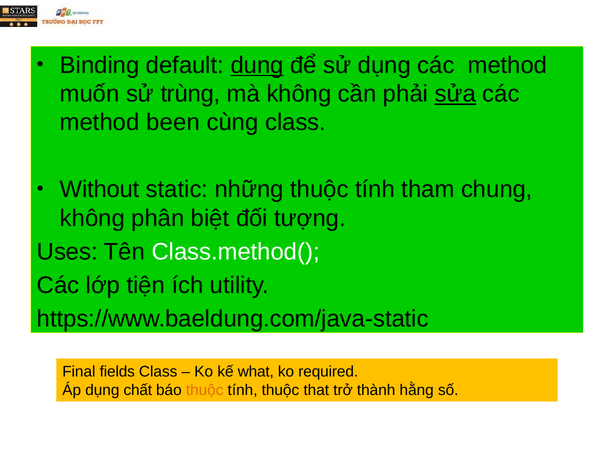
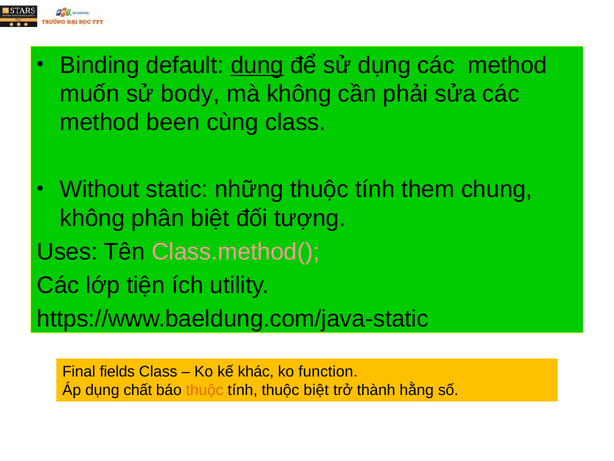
trùng: trùng -> body
sửa underline: present -> none
tham: tham -> them
Class.method( colour: white -> pink
what: what -> khác
required: required -> function
thuộc that: that -> biệt
